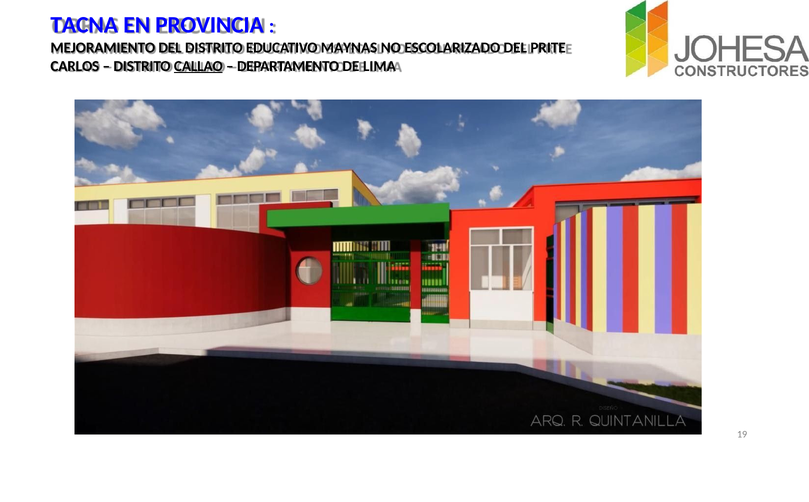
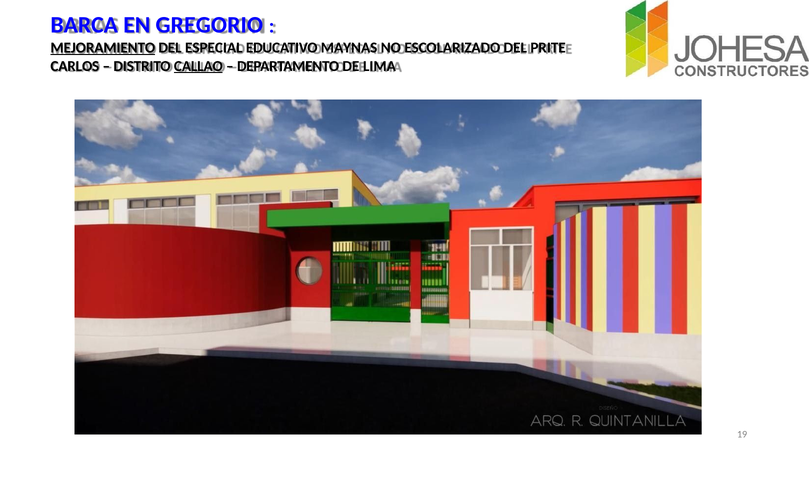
TACNA: TACNA -> BARCA
PROVINCIA: PROVINCIA -> GREGORIO
MEJORAMIENTO underline: none -> present
DEL DISTRITO: DISTRITO -> ESPECIAL
